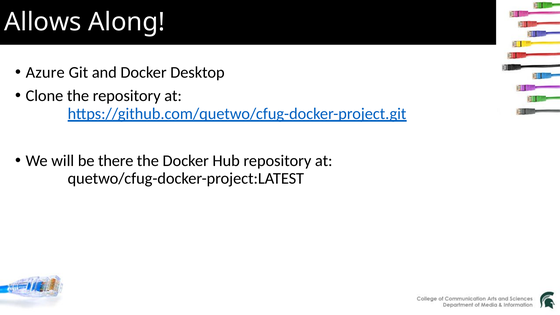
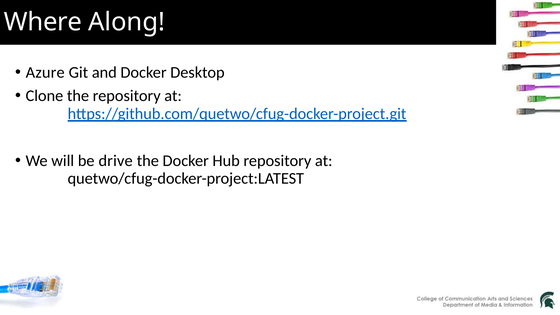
Allows: Allows -> Where
there: there -> drive
